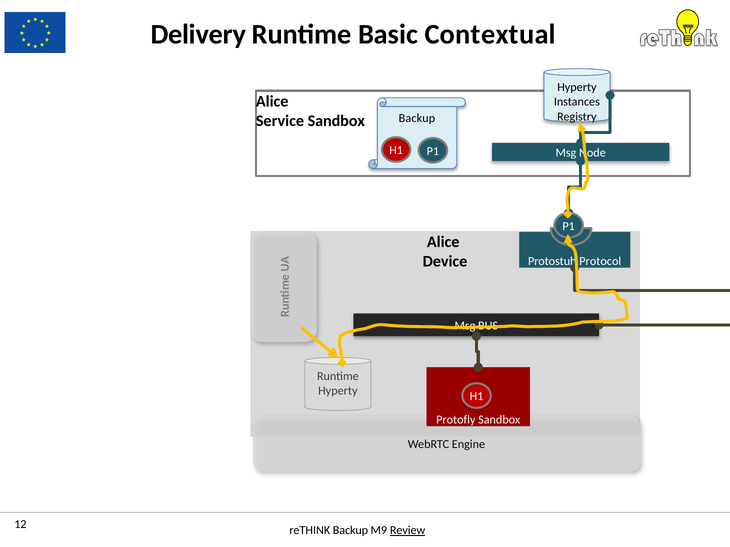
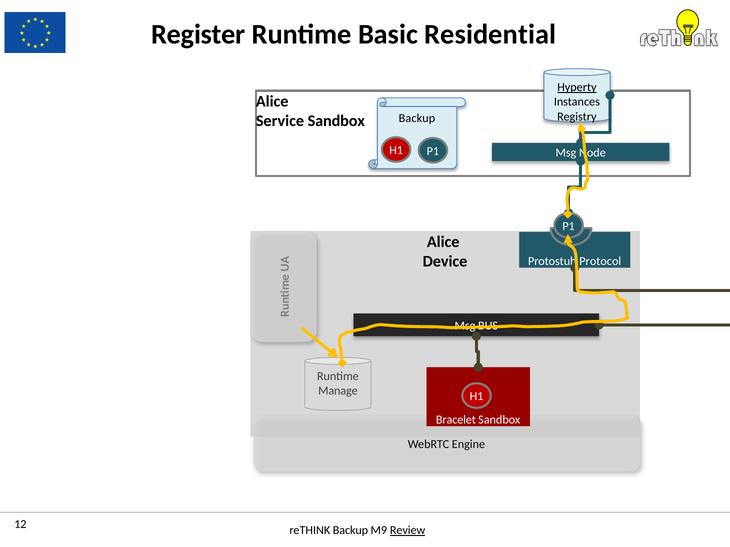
Delivery: Delivery -> Register
Contextual: Contextual -> Residential
Hyperty at (577, 87) underline: none -> present
Hyperty at (338, 391): Hyperty -> Manage
Protofly: Protofly -> Bracelet
